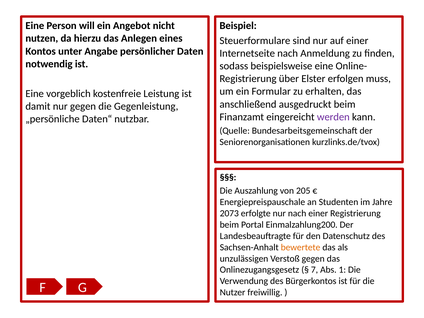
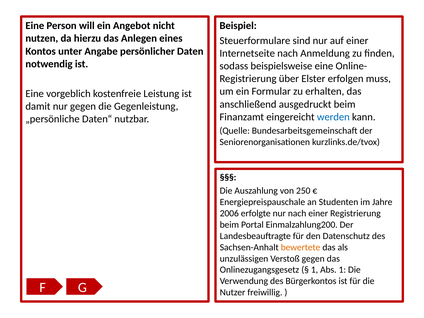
werden colour: purple -> blue
205: 205 -> 250
2073: 2073 -> 2006
7 at (315, 270): 7 -> 1
